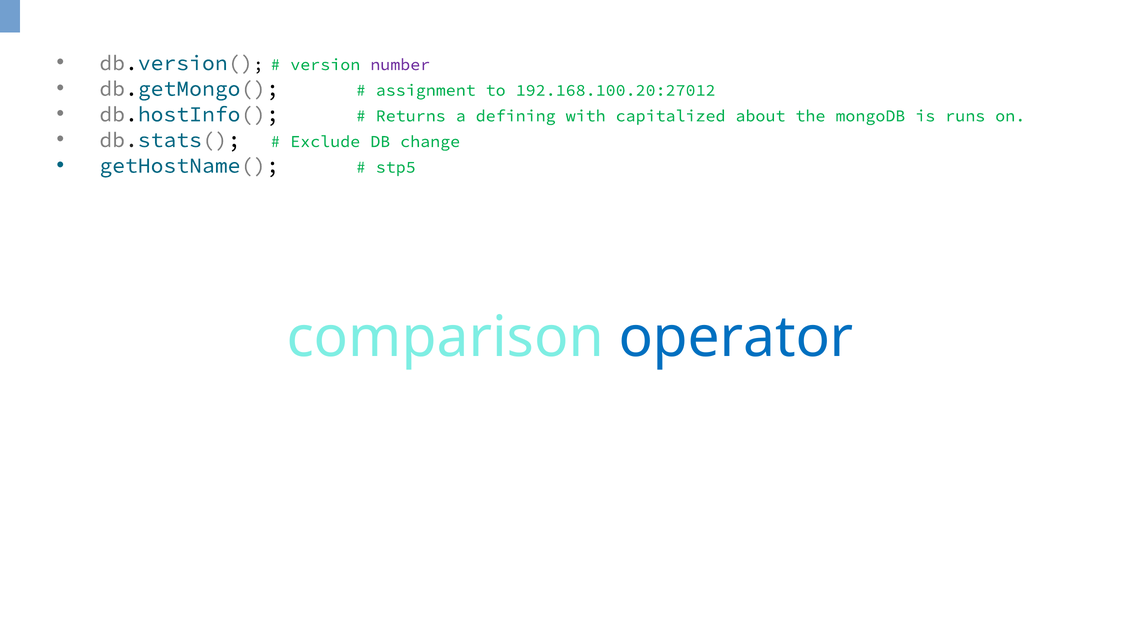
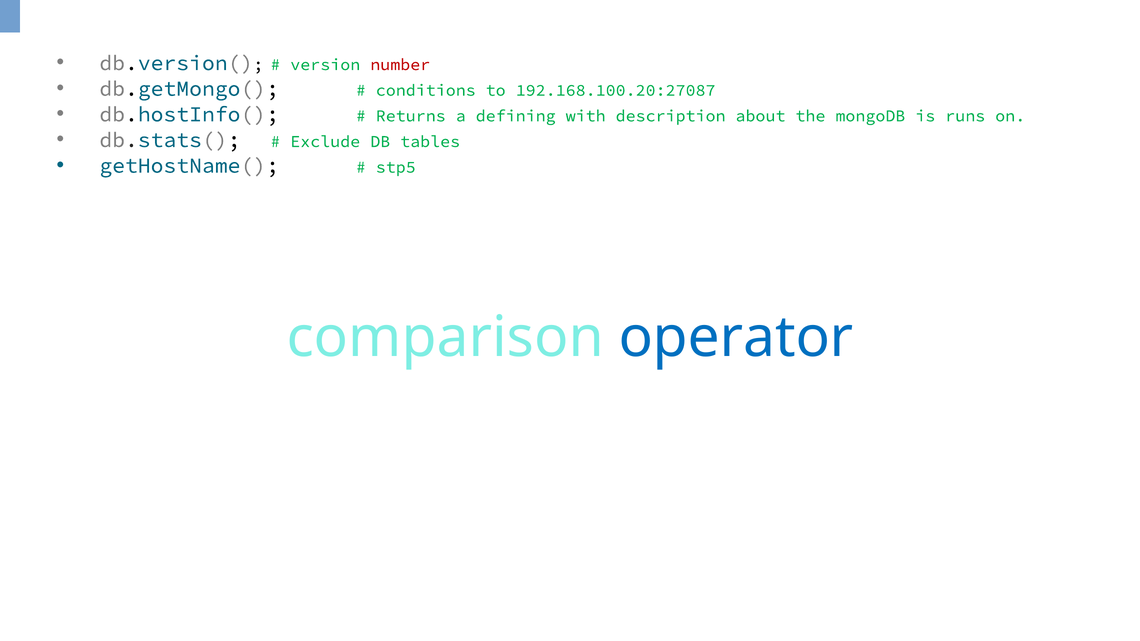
number colour: purple -> red
assignment: assignment -> conditions
192.168.100.20:27012: 192.168.100.20:27012 -> 192.168.100.20:27087
capitalized: capitalized -> description
change: change -> tables
